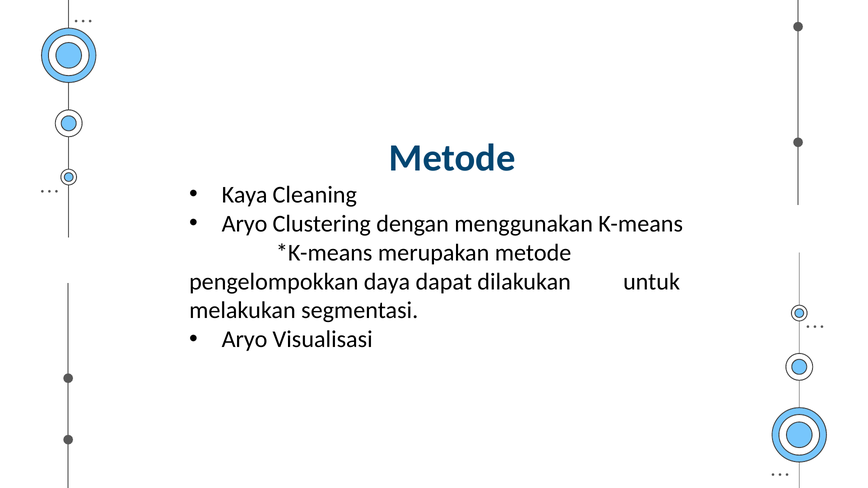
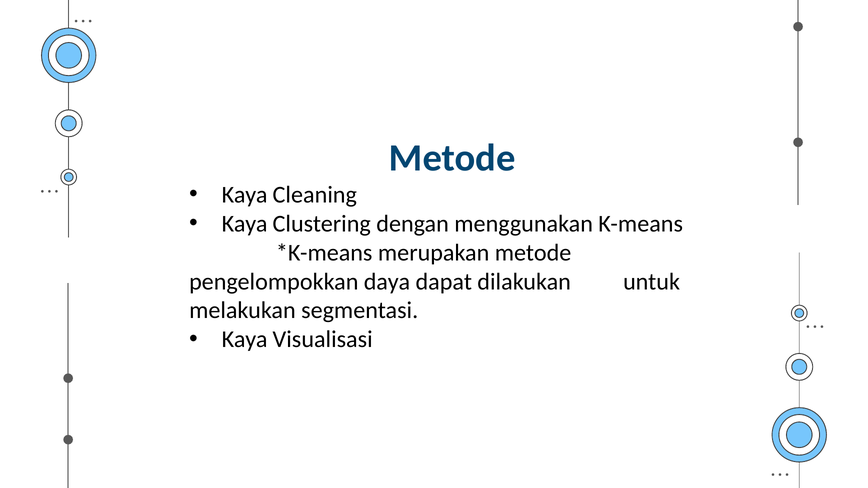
Aryo at (245, 224): Aryo -> Kaya
Aryo at (245, 340): Aryo -> Kaya
